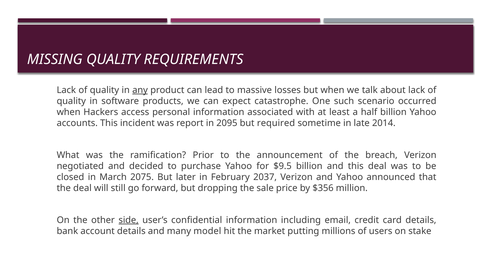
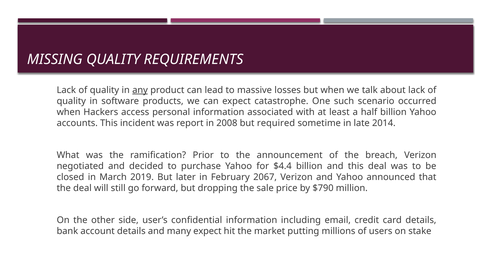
2095: 2095 -> 2008
$9.5: $9.5 -> $4.4
2075: 2075 -> 2019
2037: 2037 -> 2067
$356: $356 -> $790
side underline: present -> none
many model: model -> expect
